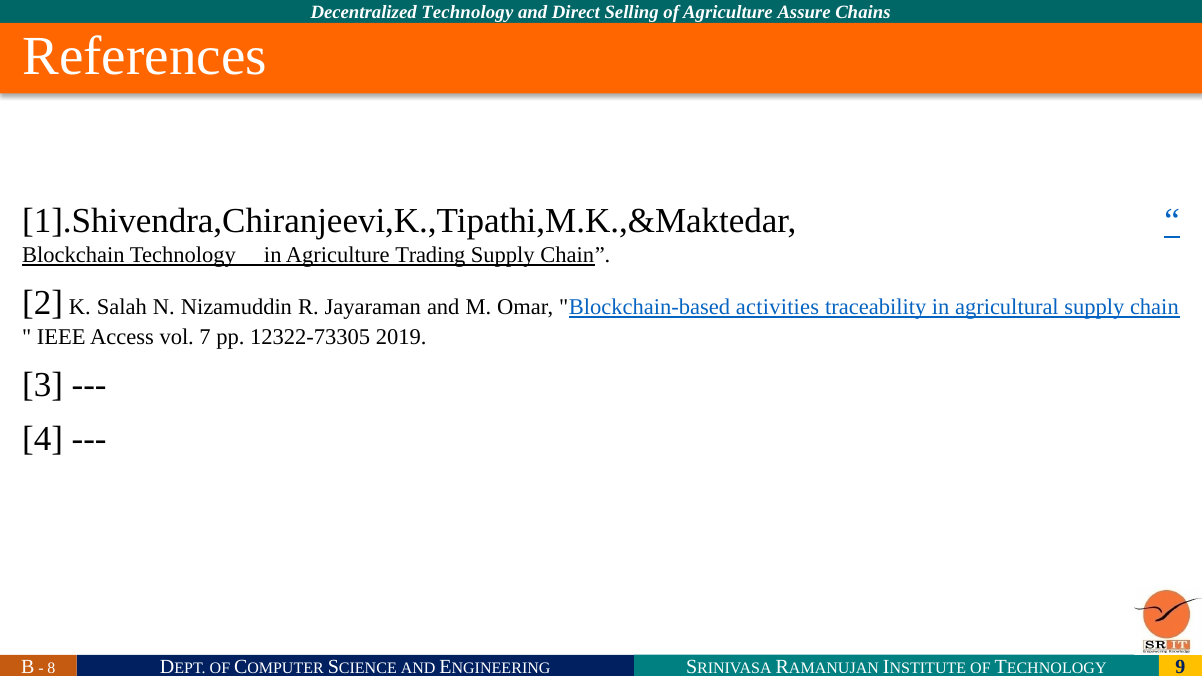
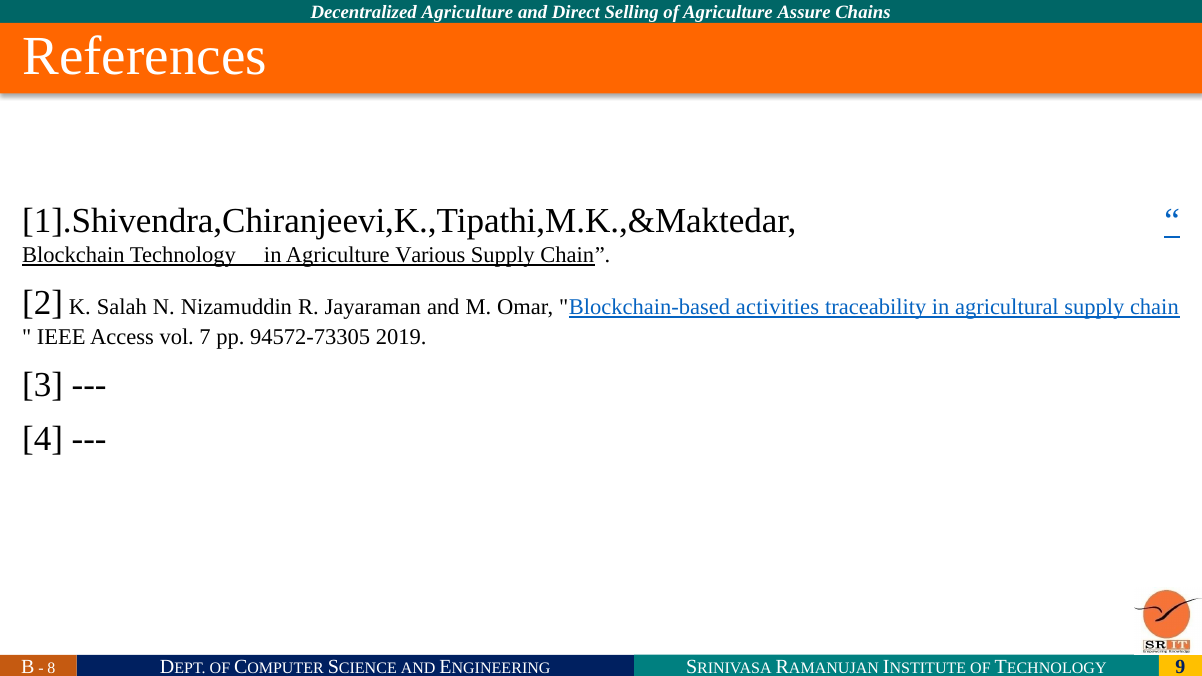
Technology at (467, 13): Technology -> Agriculture
Trading: Trading -> Various
12322-73305: 12322-73305 -> 94572-73305
